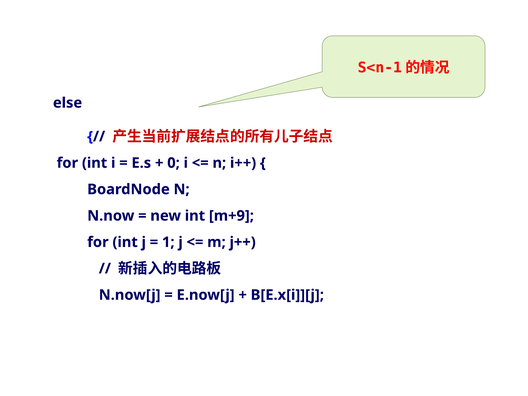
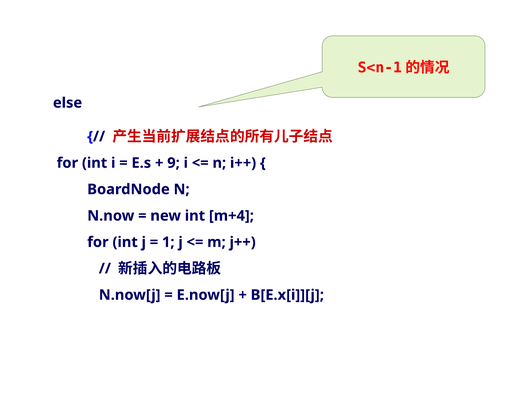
0: 0 -> 9
m+9: m+9 -> m+4
